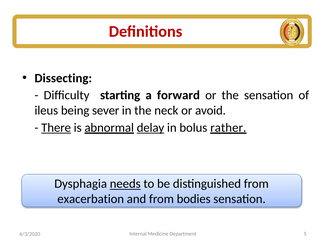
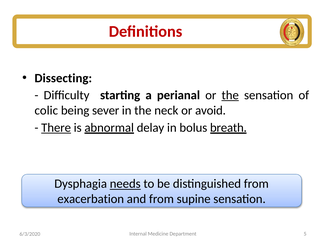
forward: forward -> perianal
the at (230, 95) underline: none -> present
ileus: ileus -> colic
delay underline: present -> none
rather: rather -> breath
bodies: bodies -> supine
